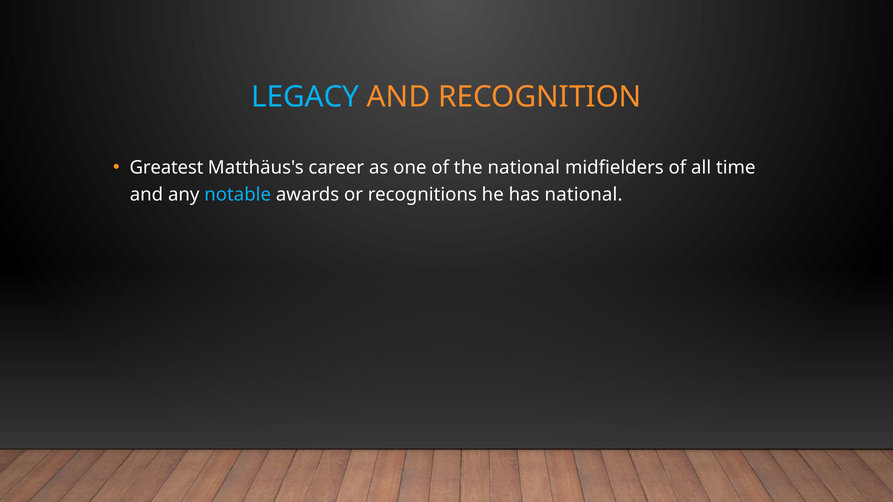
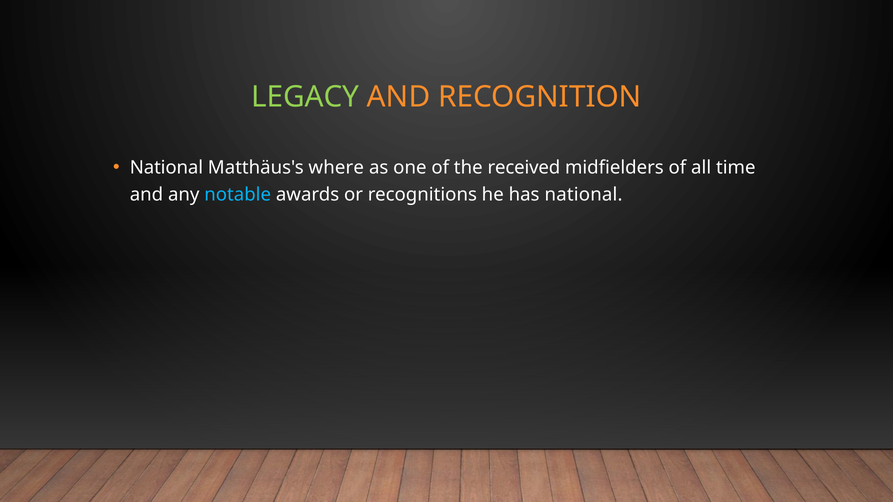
LEGACY colour: light blue -> light green
Greatest at (166, 168): Greatest -> National
career: career -> where
the national: national -> received
